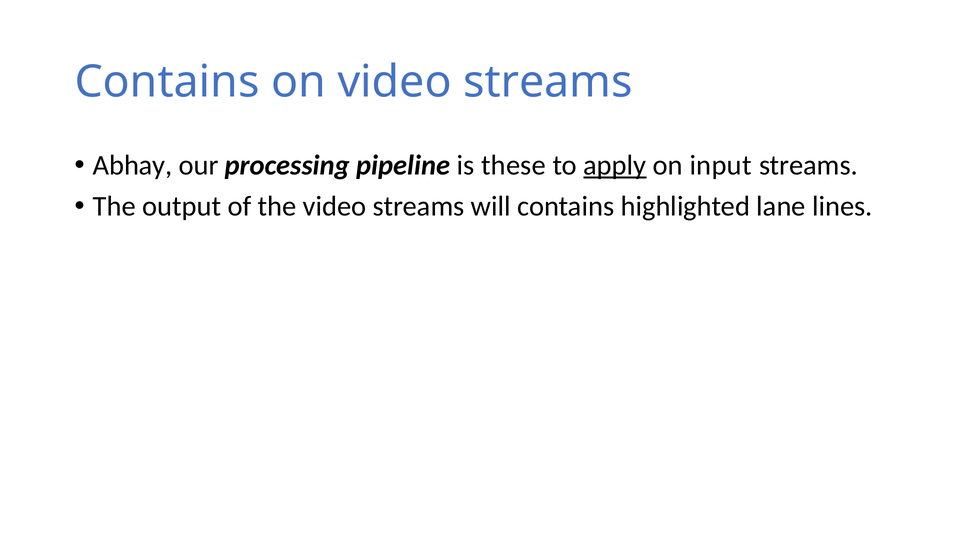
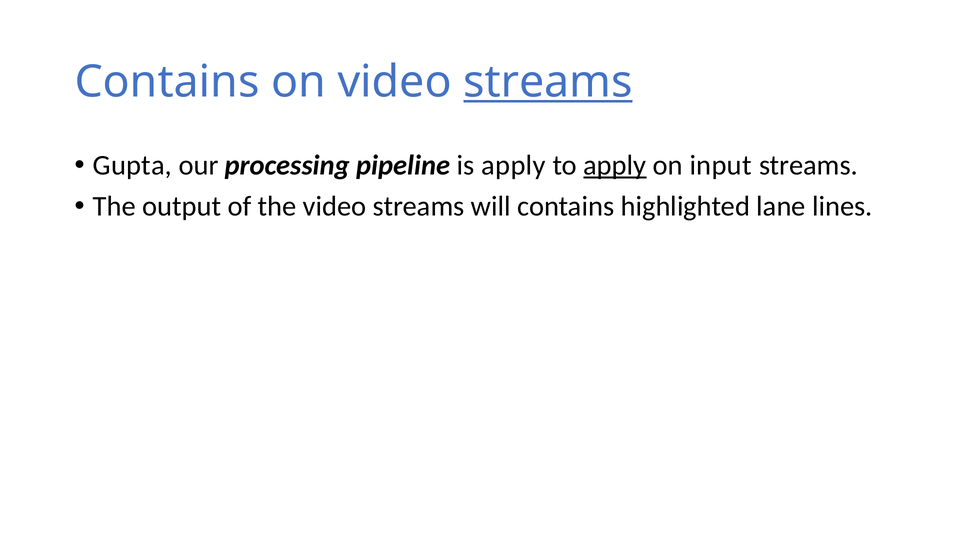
streams at (548, 82) underline: none -> present
Abhay: Abhay -> Gupta
is these: these -> apply
